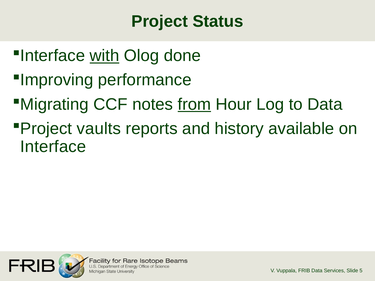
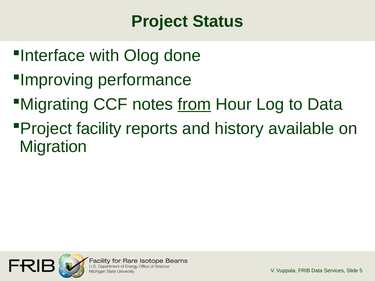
with underline: present -> none
vaults: vaults -> facility
Interface: Interface -> Migration
